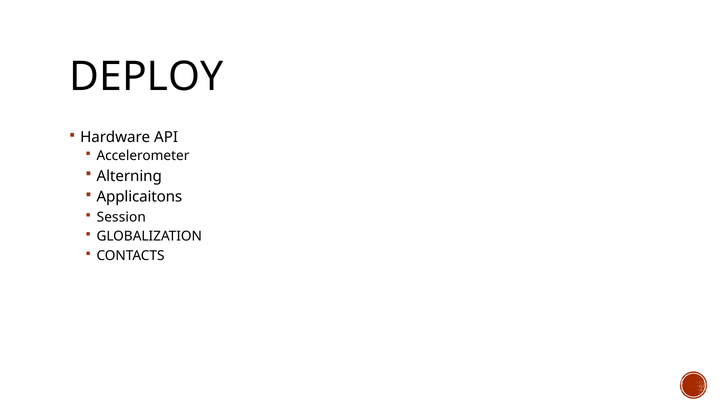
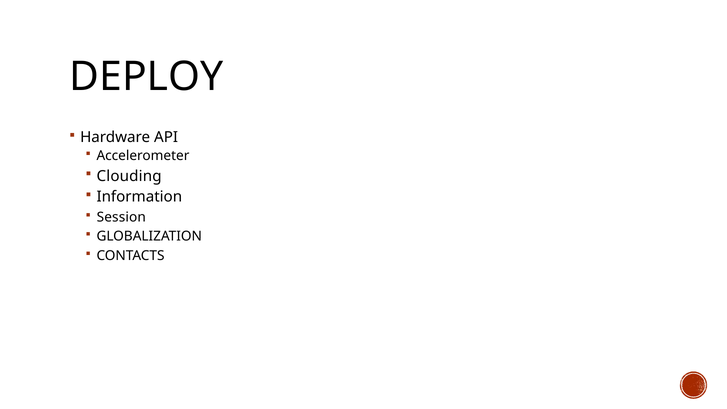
Alterning: Alterning -> Clouding
Applicaitons: Applicaitons -> Information
